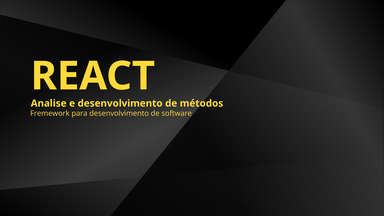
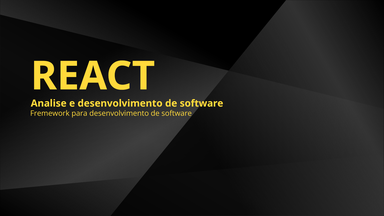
métodos at (201, 103): métodos -> software
